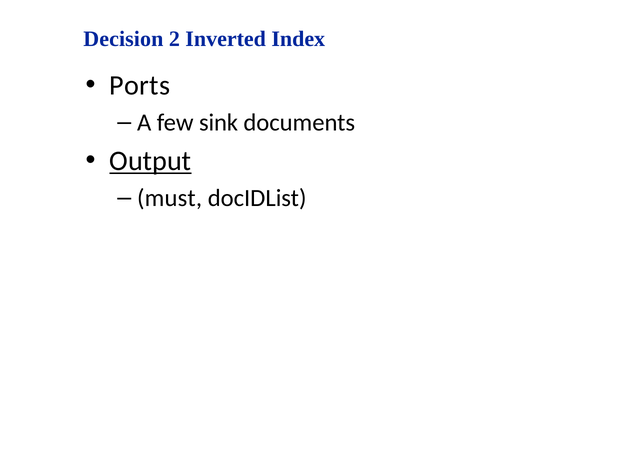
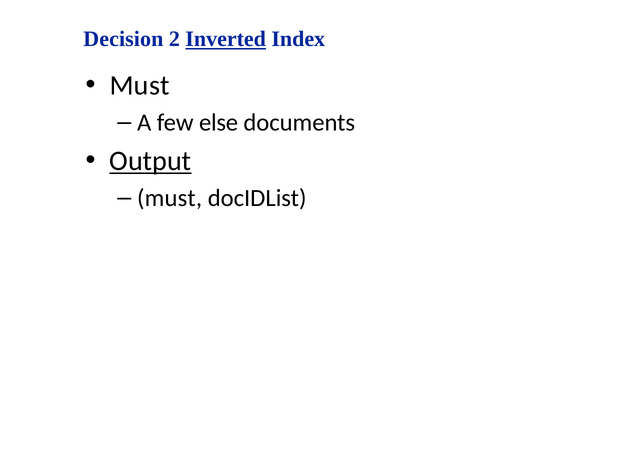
Inverted underline: none -> present
Ports at (140, 85): Ports -> Must
sink: sink -> else
